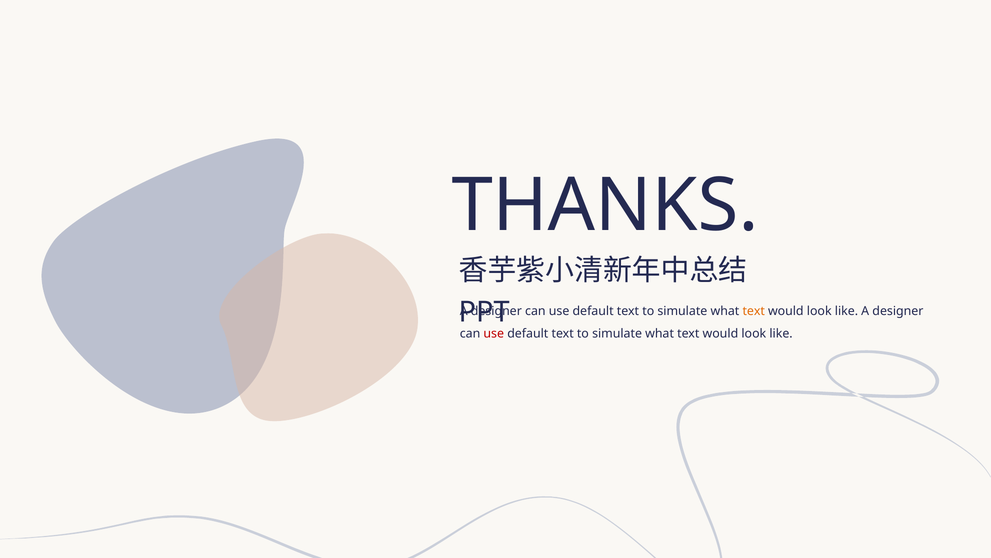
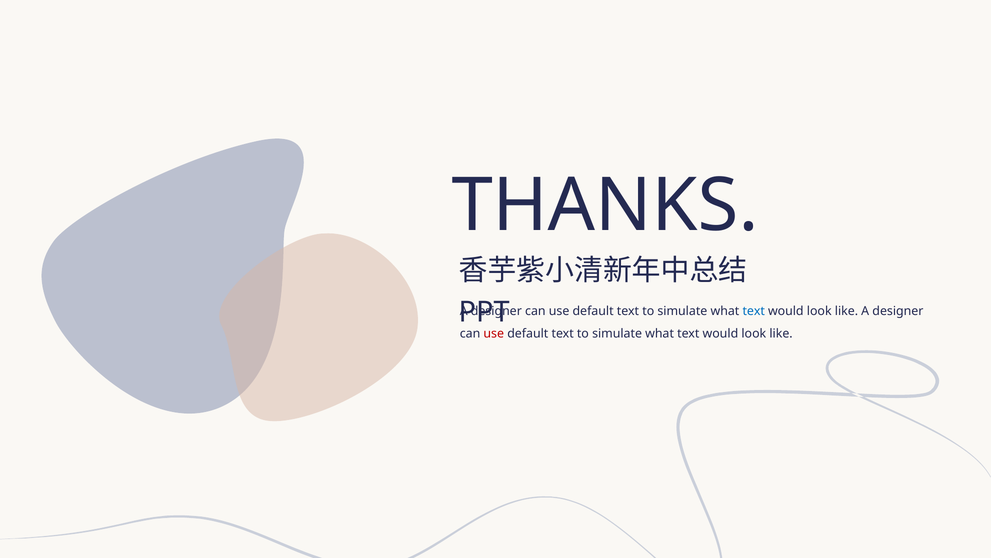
text at (754, 311) colour: orange -> blue
